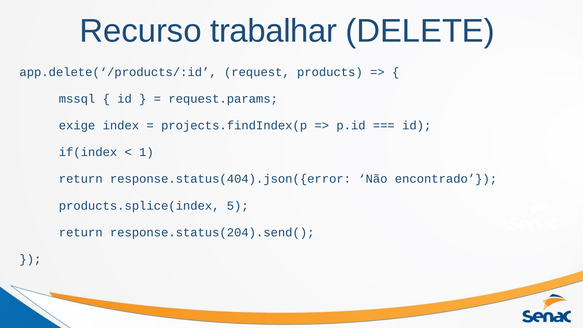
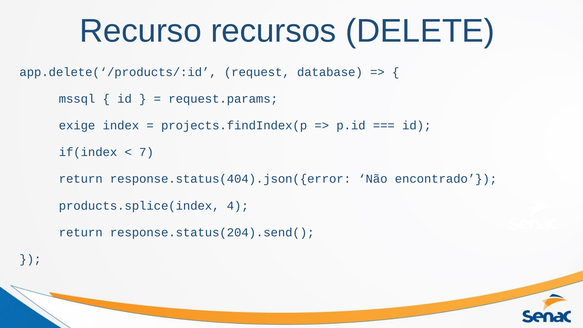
trabalhar: trabalhar -> recursos
products: products -> database
1: 1 -> 7
5: 5 -> 4
